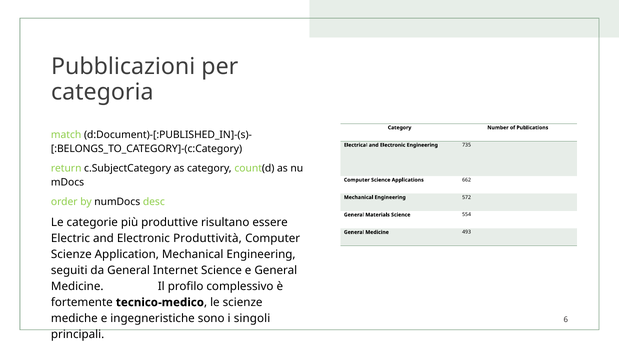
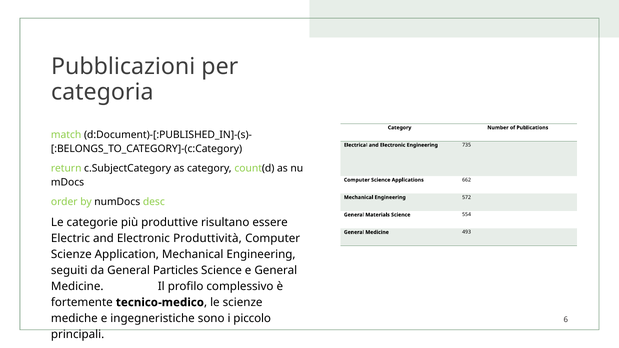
Internet: Internet -> Particles
singoli: singoli -> piccolo
